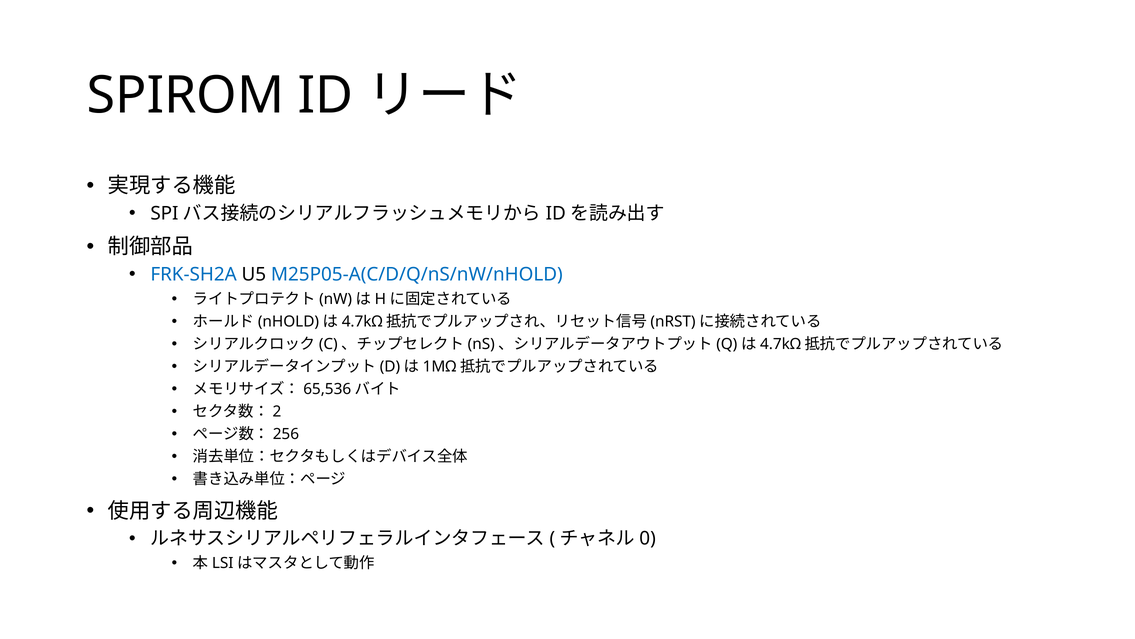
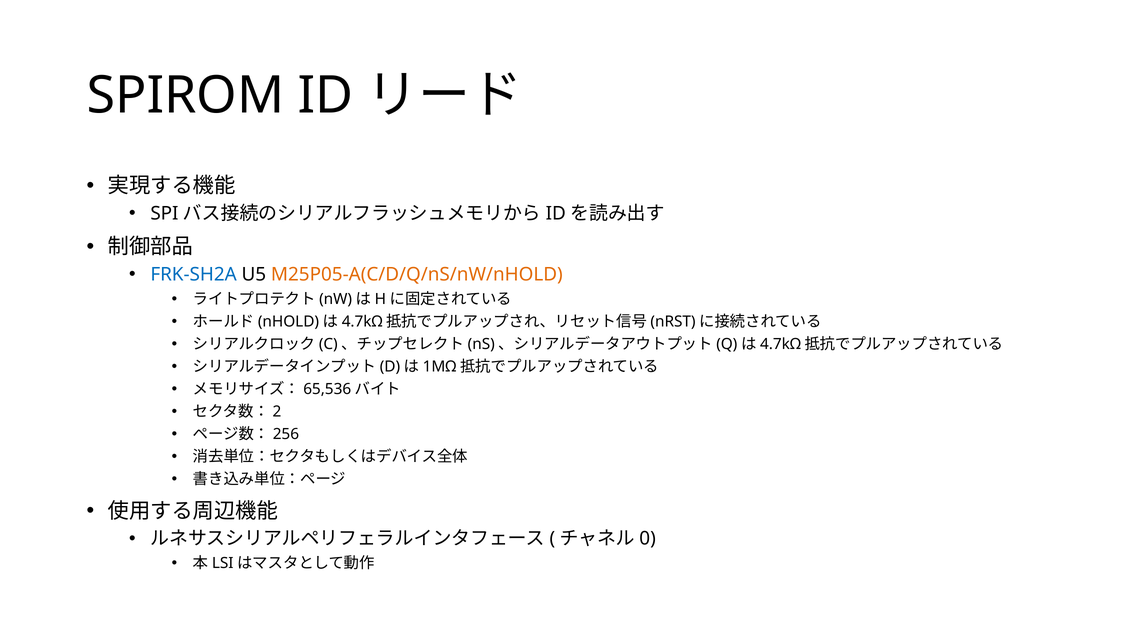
M25P05-A(C/D/Q/nS/nW/nHOLD colour: blue -> orange
